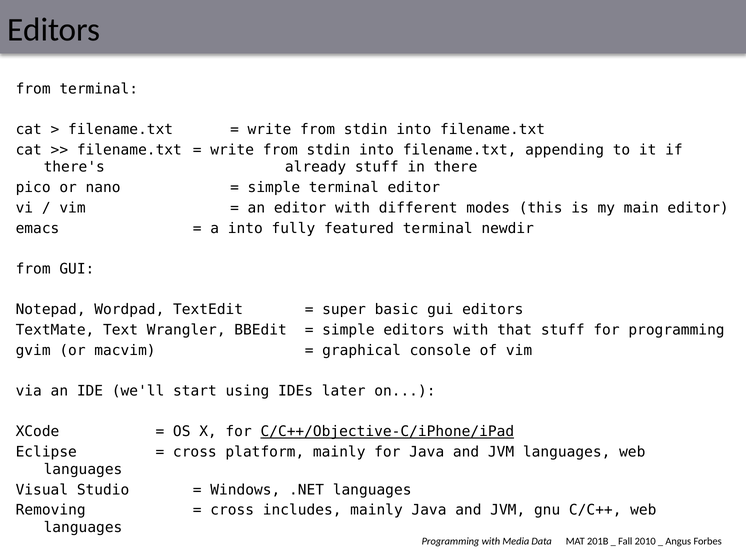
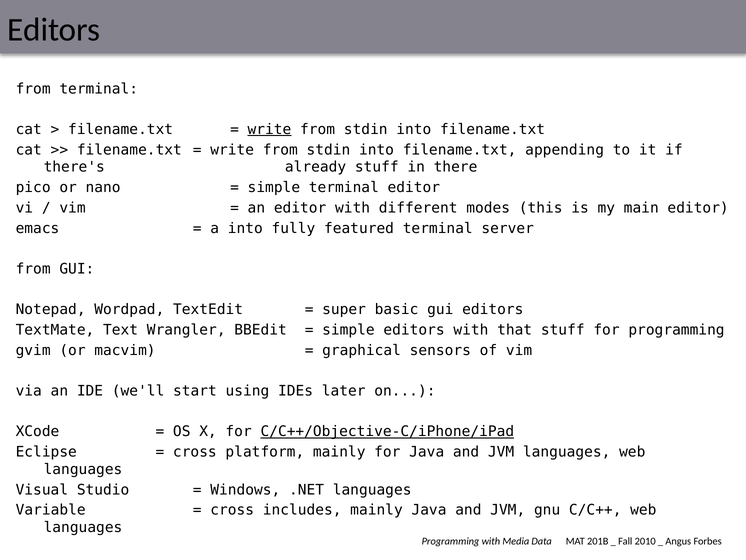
write at (269, 129) underline: none -> present
newdir: newdir -> server
console: console -> sensors
Removing: Removing -> Variable
